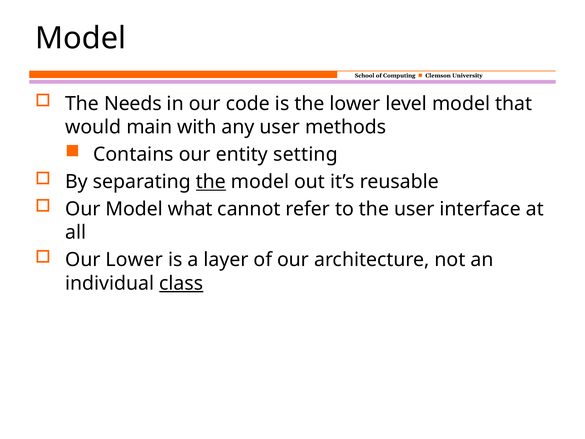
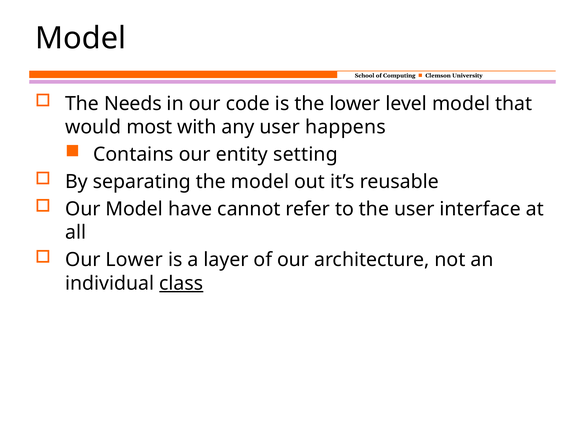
main: main -> most
methods: methods -> happens
the at (211, 182) underline: present -> none
what: what -> have
